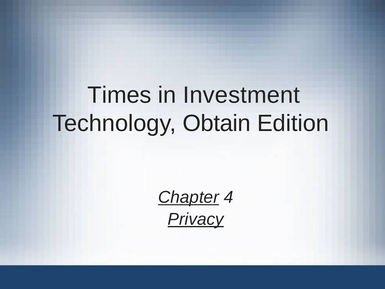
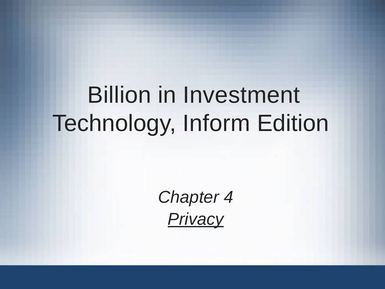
Times: Times -> Billion
Obtain: Obtain -> Inform
Chapter underline: present -> none
